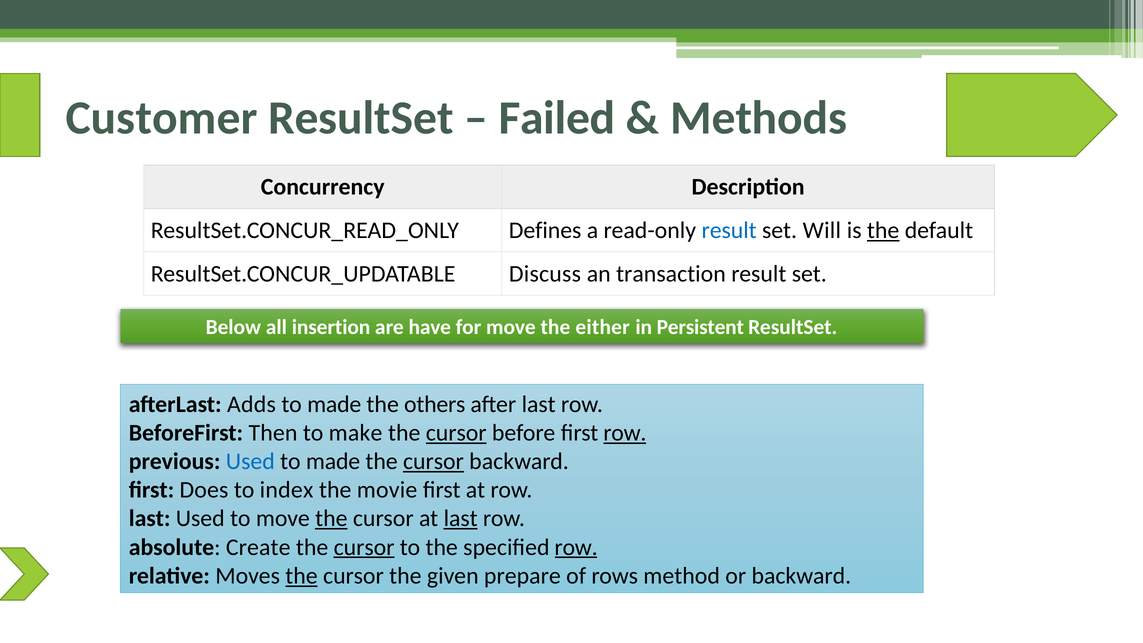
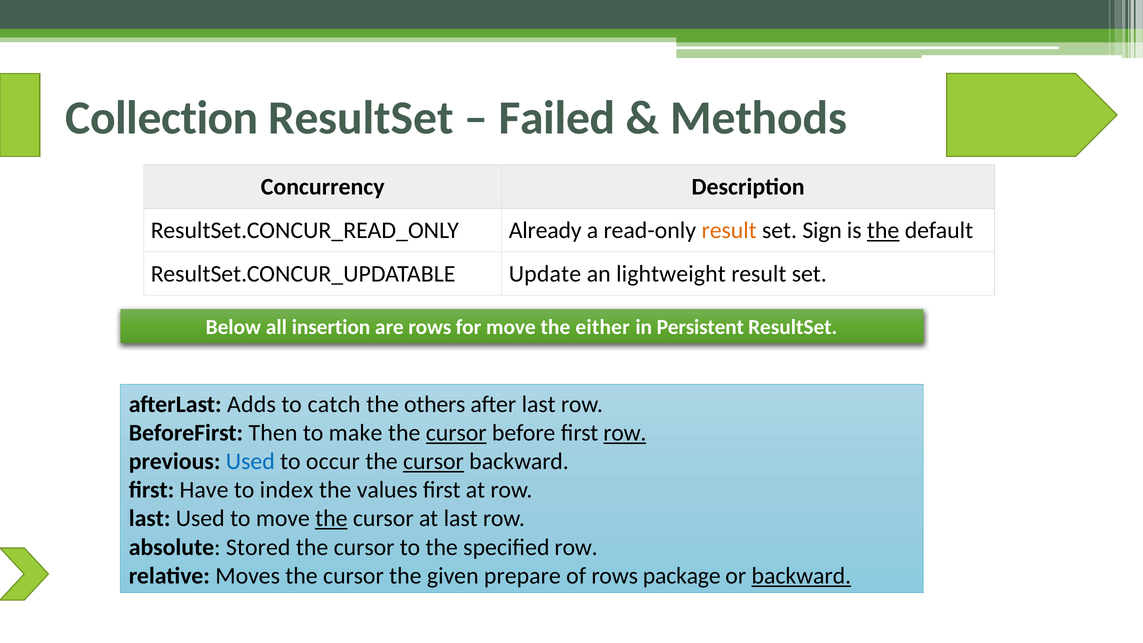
Customer: Customer -> Collection
Defines: Defines -> Already
result at (729, 230) colour: blue -> orange
Will: Will -> Sign
Discuss: Discuss -> Update
transaction: transaction -> lightweight
are have: have -> rows
made at (334, 404): made -> catch
made at (333, 461): made -> occur
Does: Does -> Have
movie: movie -> values
last at (461, 519) underline: present -> none
Create: Create -> Stored
cursor at (364, 547) underline: present -> none
row at (576, 547) underline: present -> none
the at (301, 576) underline: present -> none
method: method -> package
backward at (801, 576) underline: none -> present
